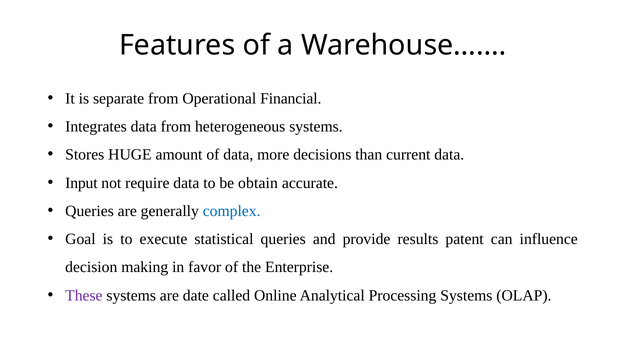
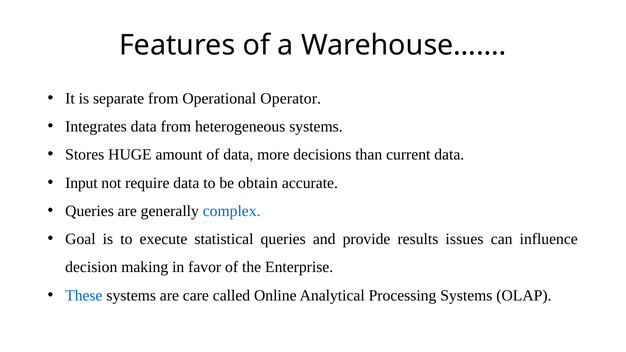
Financial: Financial -> Operator
patent: patent -> issues
These colour: purple -> blue
date: date -> care
